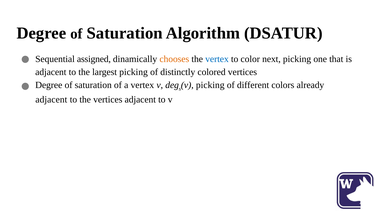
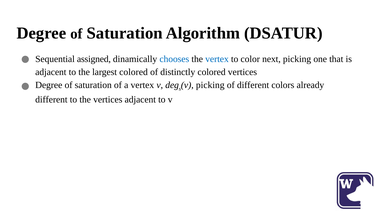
chooses colour: orange -> blue
largest picking: picking -> colored
adjacent at (51, 100): adjacent -> different
